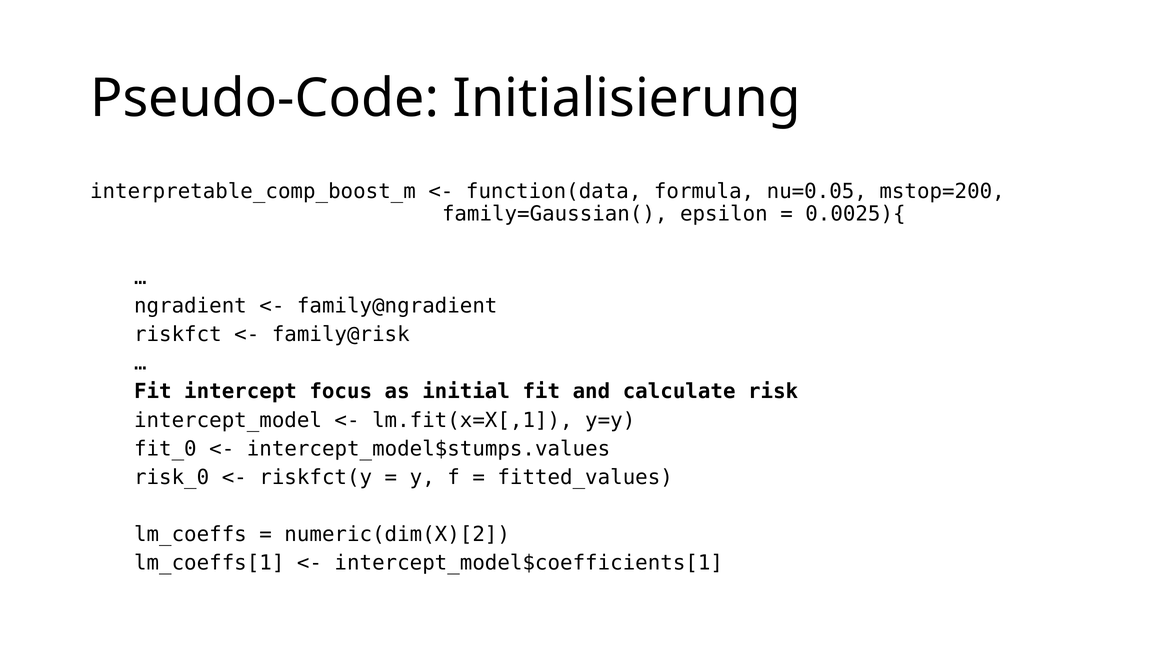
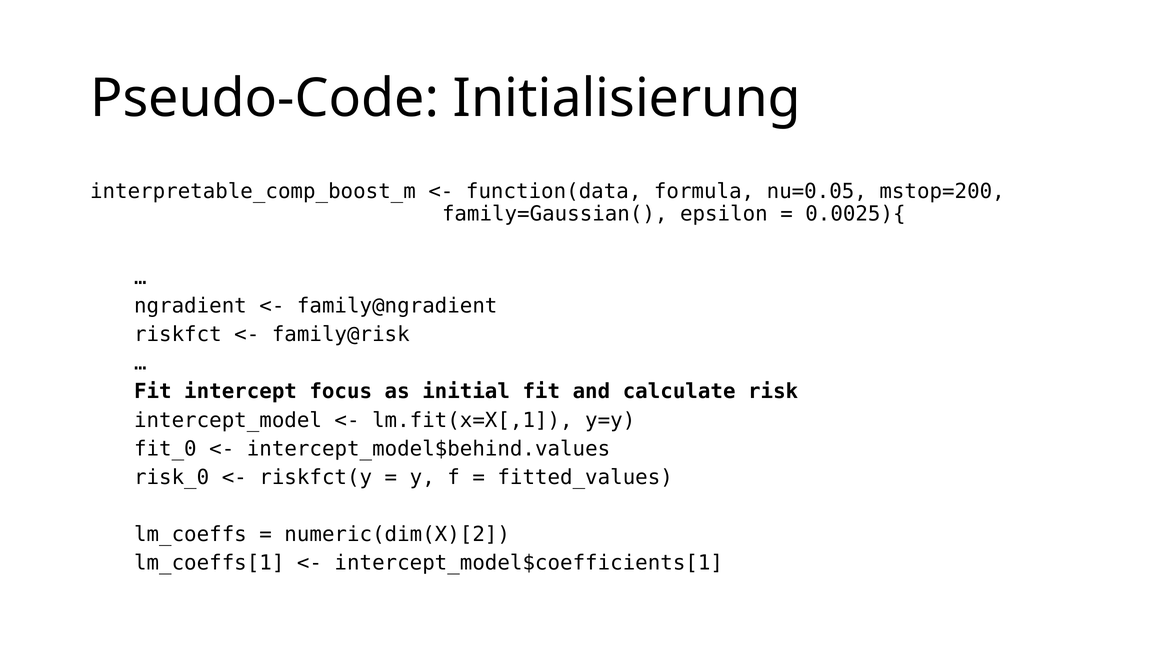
intercept_model$stumps.values: intercept_model$stumps.values -> intercept_model$behind.values
